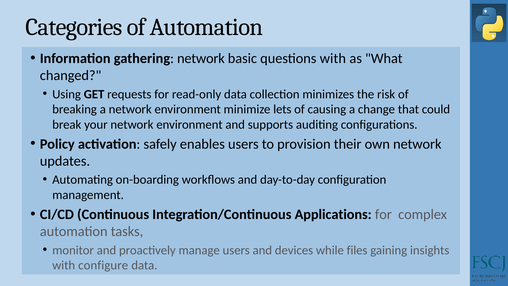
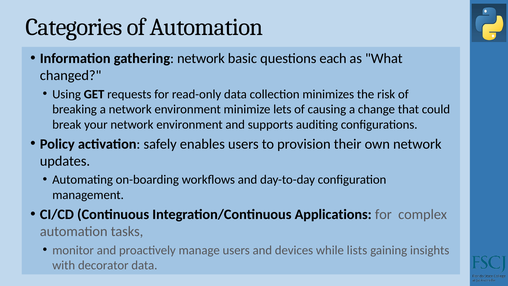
questions with: with -> each
files: files -> lists
configure: configure -> decorator
